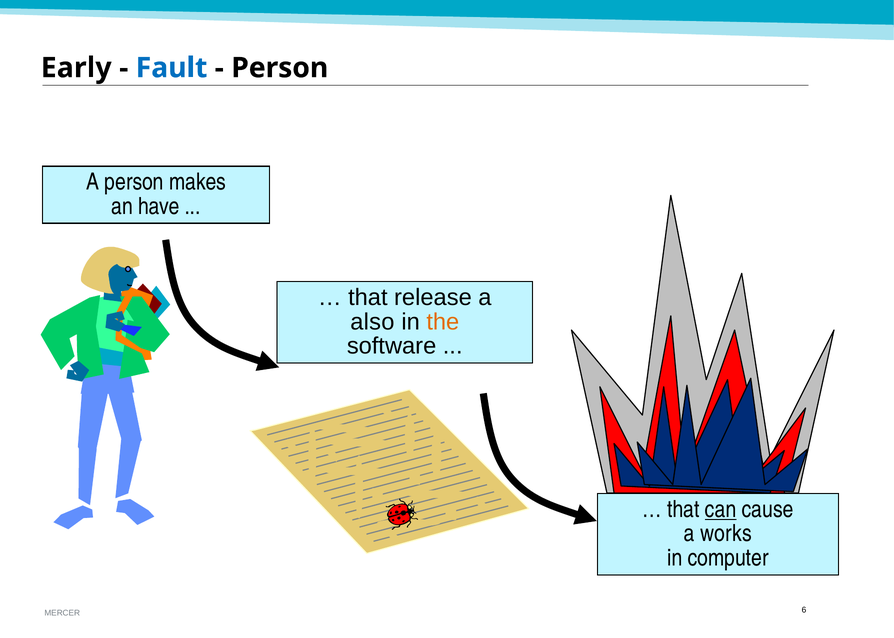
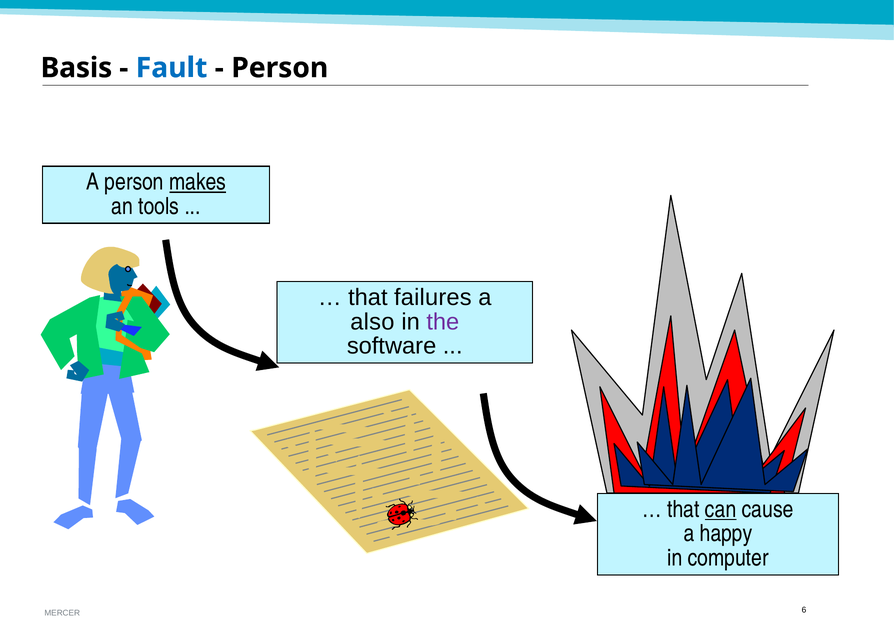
Early: Early -> Basis
makes underline: none -> present
have: have -> tools
release: release -> failures
the colour: orange -> purple
works: works -> happy
